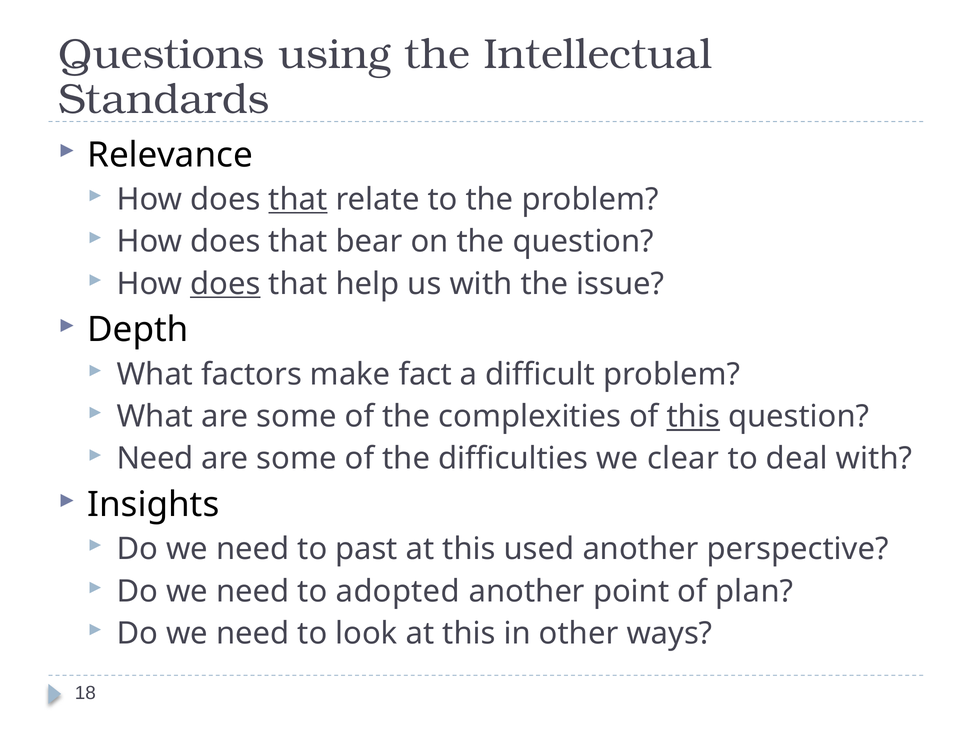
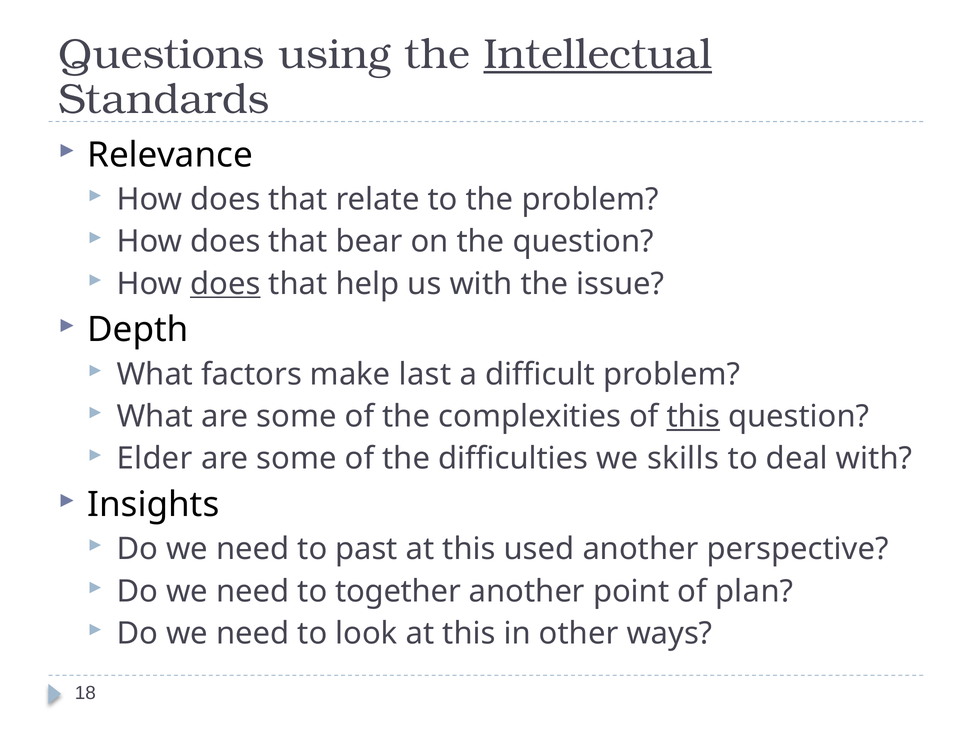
Intellectual underline: none -> present
that at (298, 199) underline: present -> none
fact: fact -> last
Need at (155, 459): Need -> Elder
clear: clear -> skills
adopted: adopted -> together
